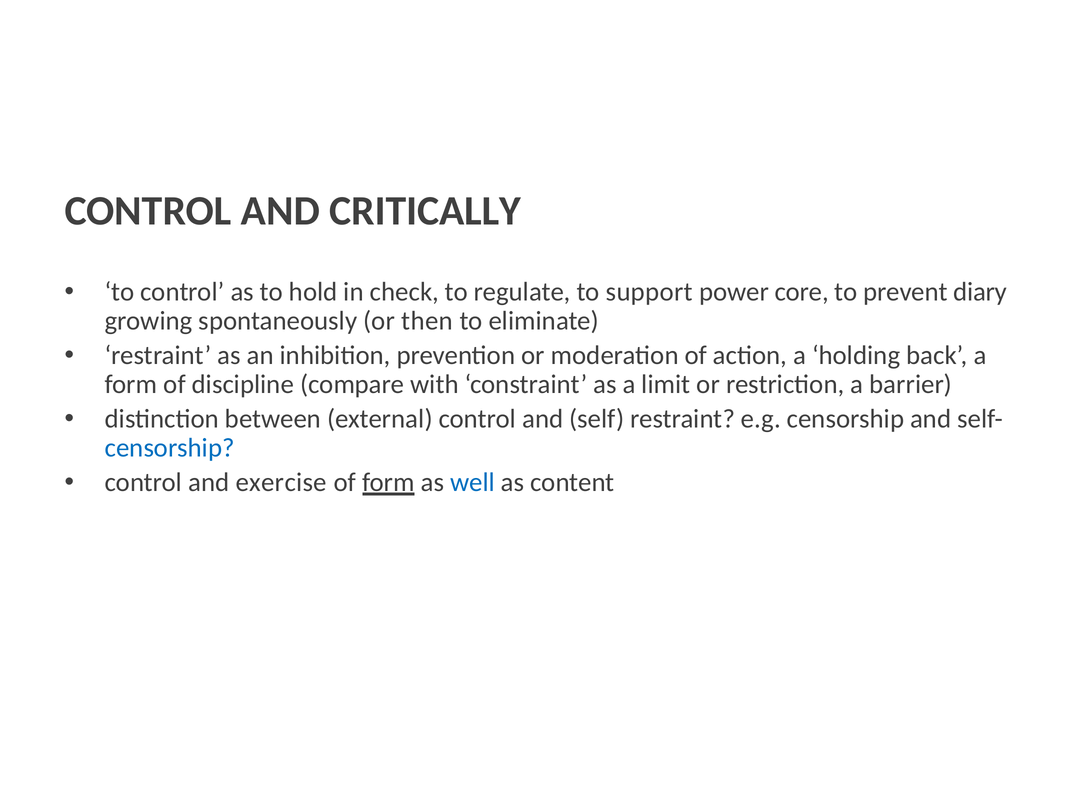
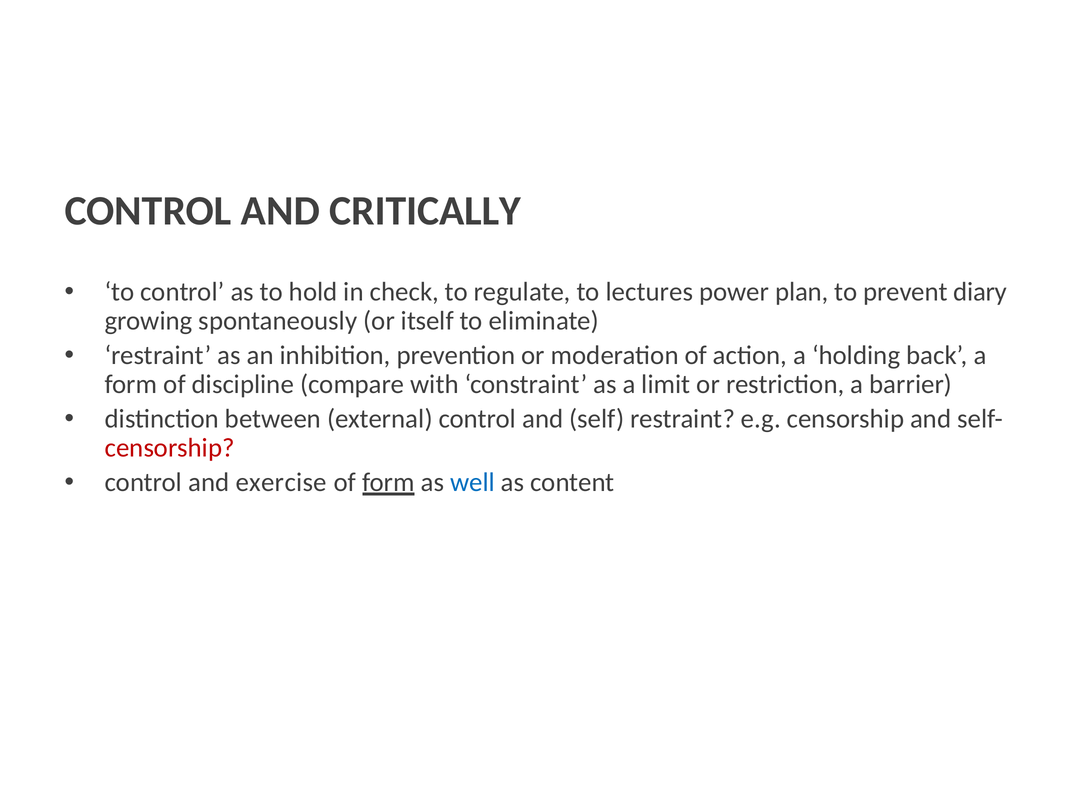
support: support -> lectures
core: core -> plan
then: then -> itself
censorship at (170, 447) colour: blue -> red
